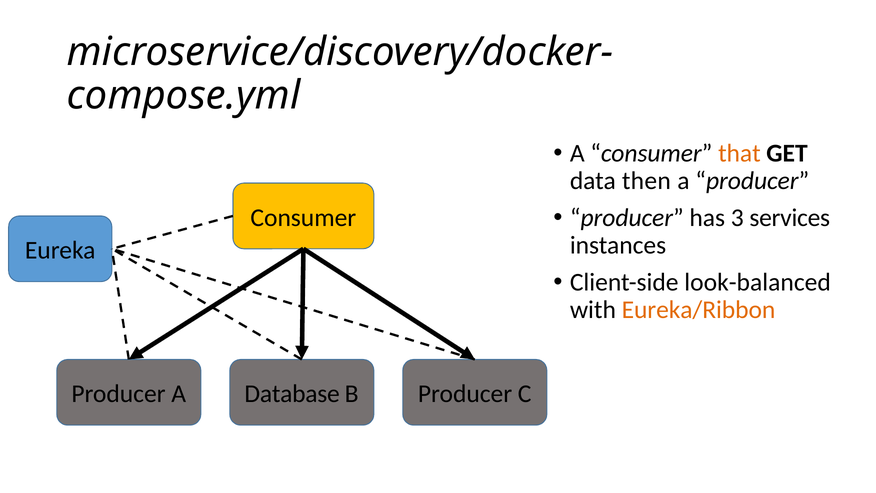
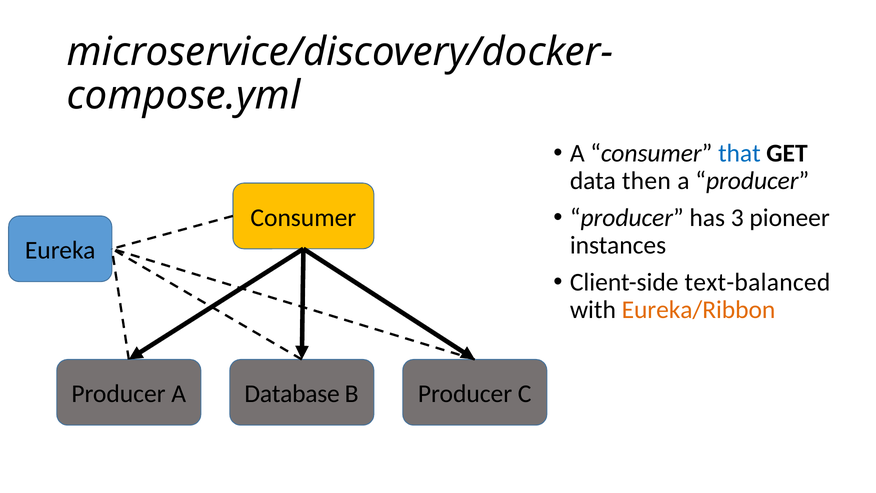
that colour: orange -> blue
services: services -> pioneer
look-balanced: look-balanced -> text-balanced
